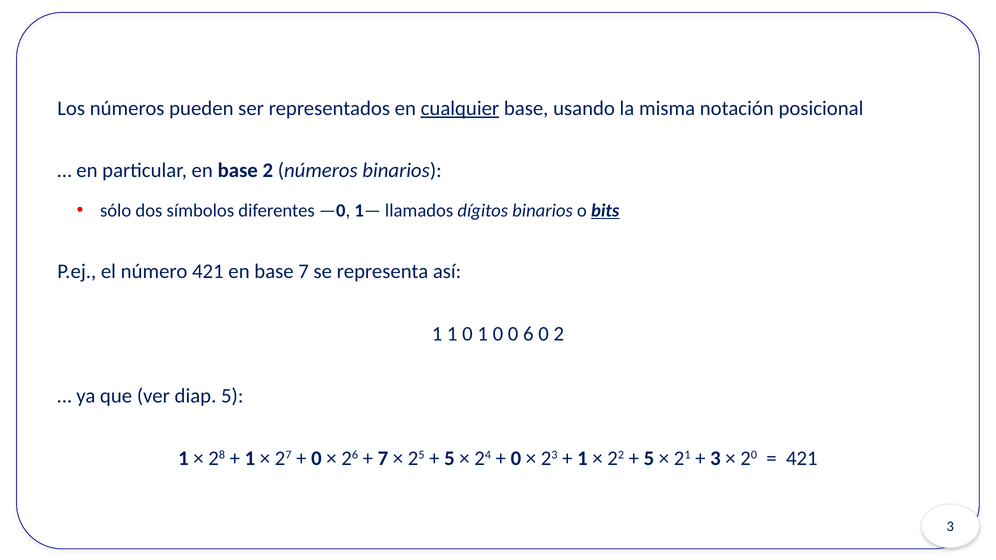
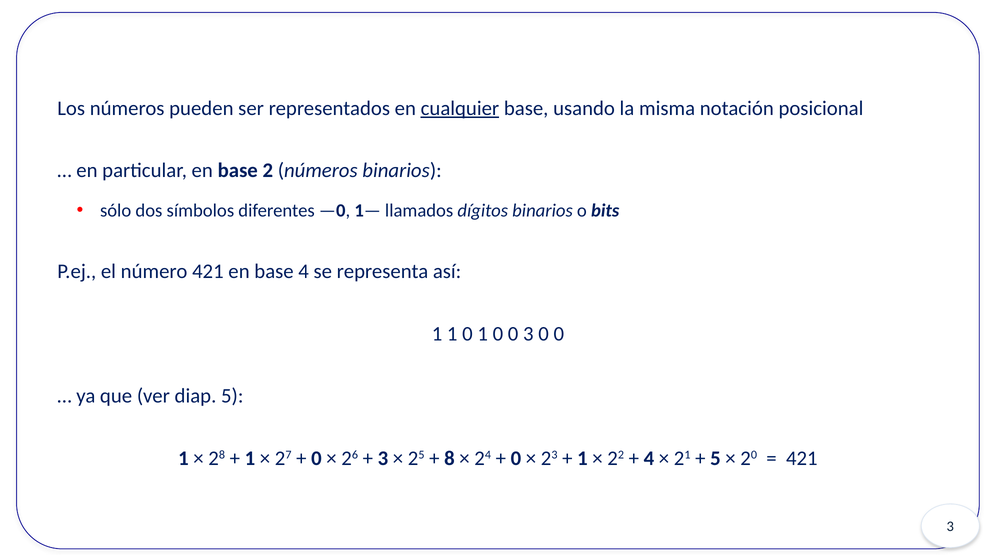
bits underline: present -> none
base 7: 7 -> 4
0 6: 6 -> 3
2 at (559, 334): 2 -> 0
7 at (383, 458): 7 -> 3
5 at (449, 458): 5 -> 8
5 at (649, 458): 5 -> 4
3 at (715, 458): 3 -> 5
